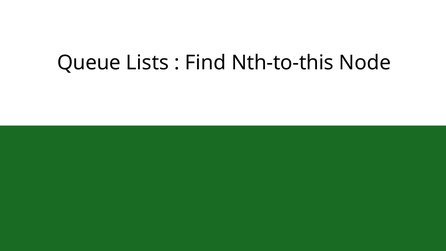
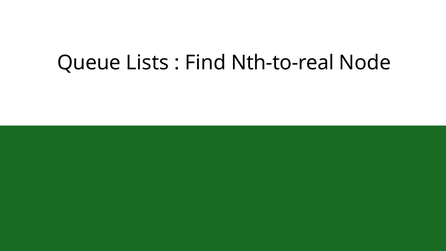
Nth-to-this: Nth-to-this -> Nth-to-real
